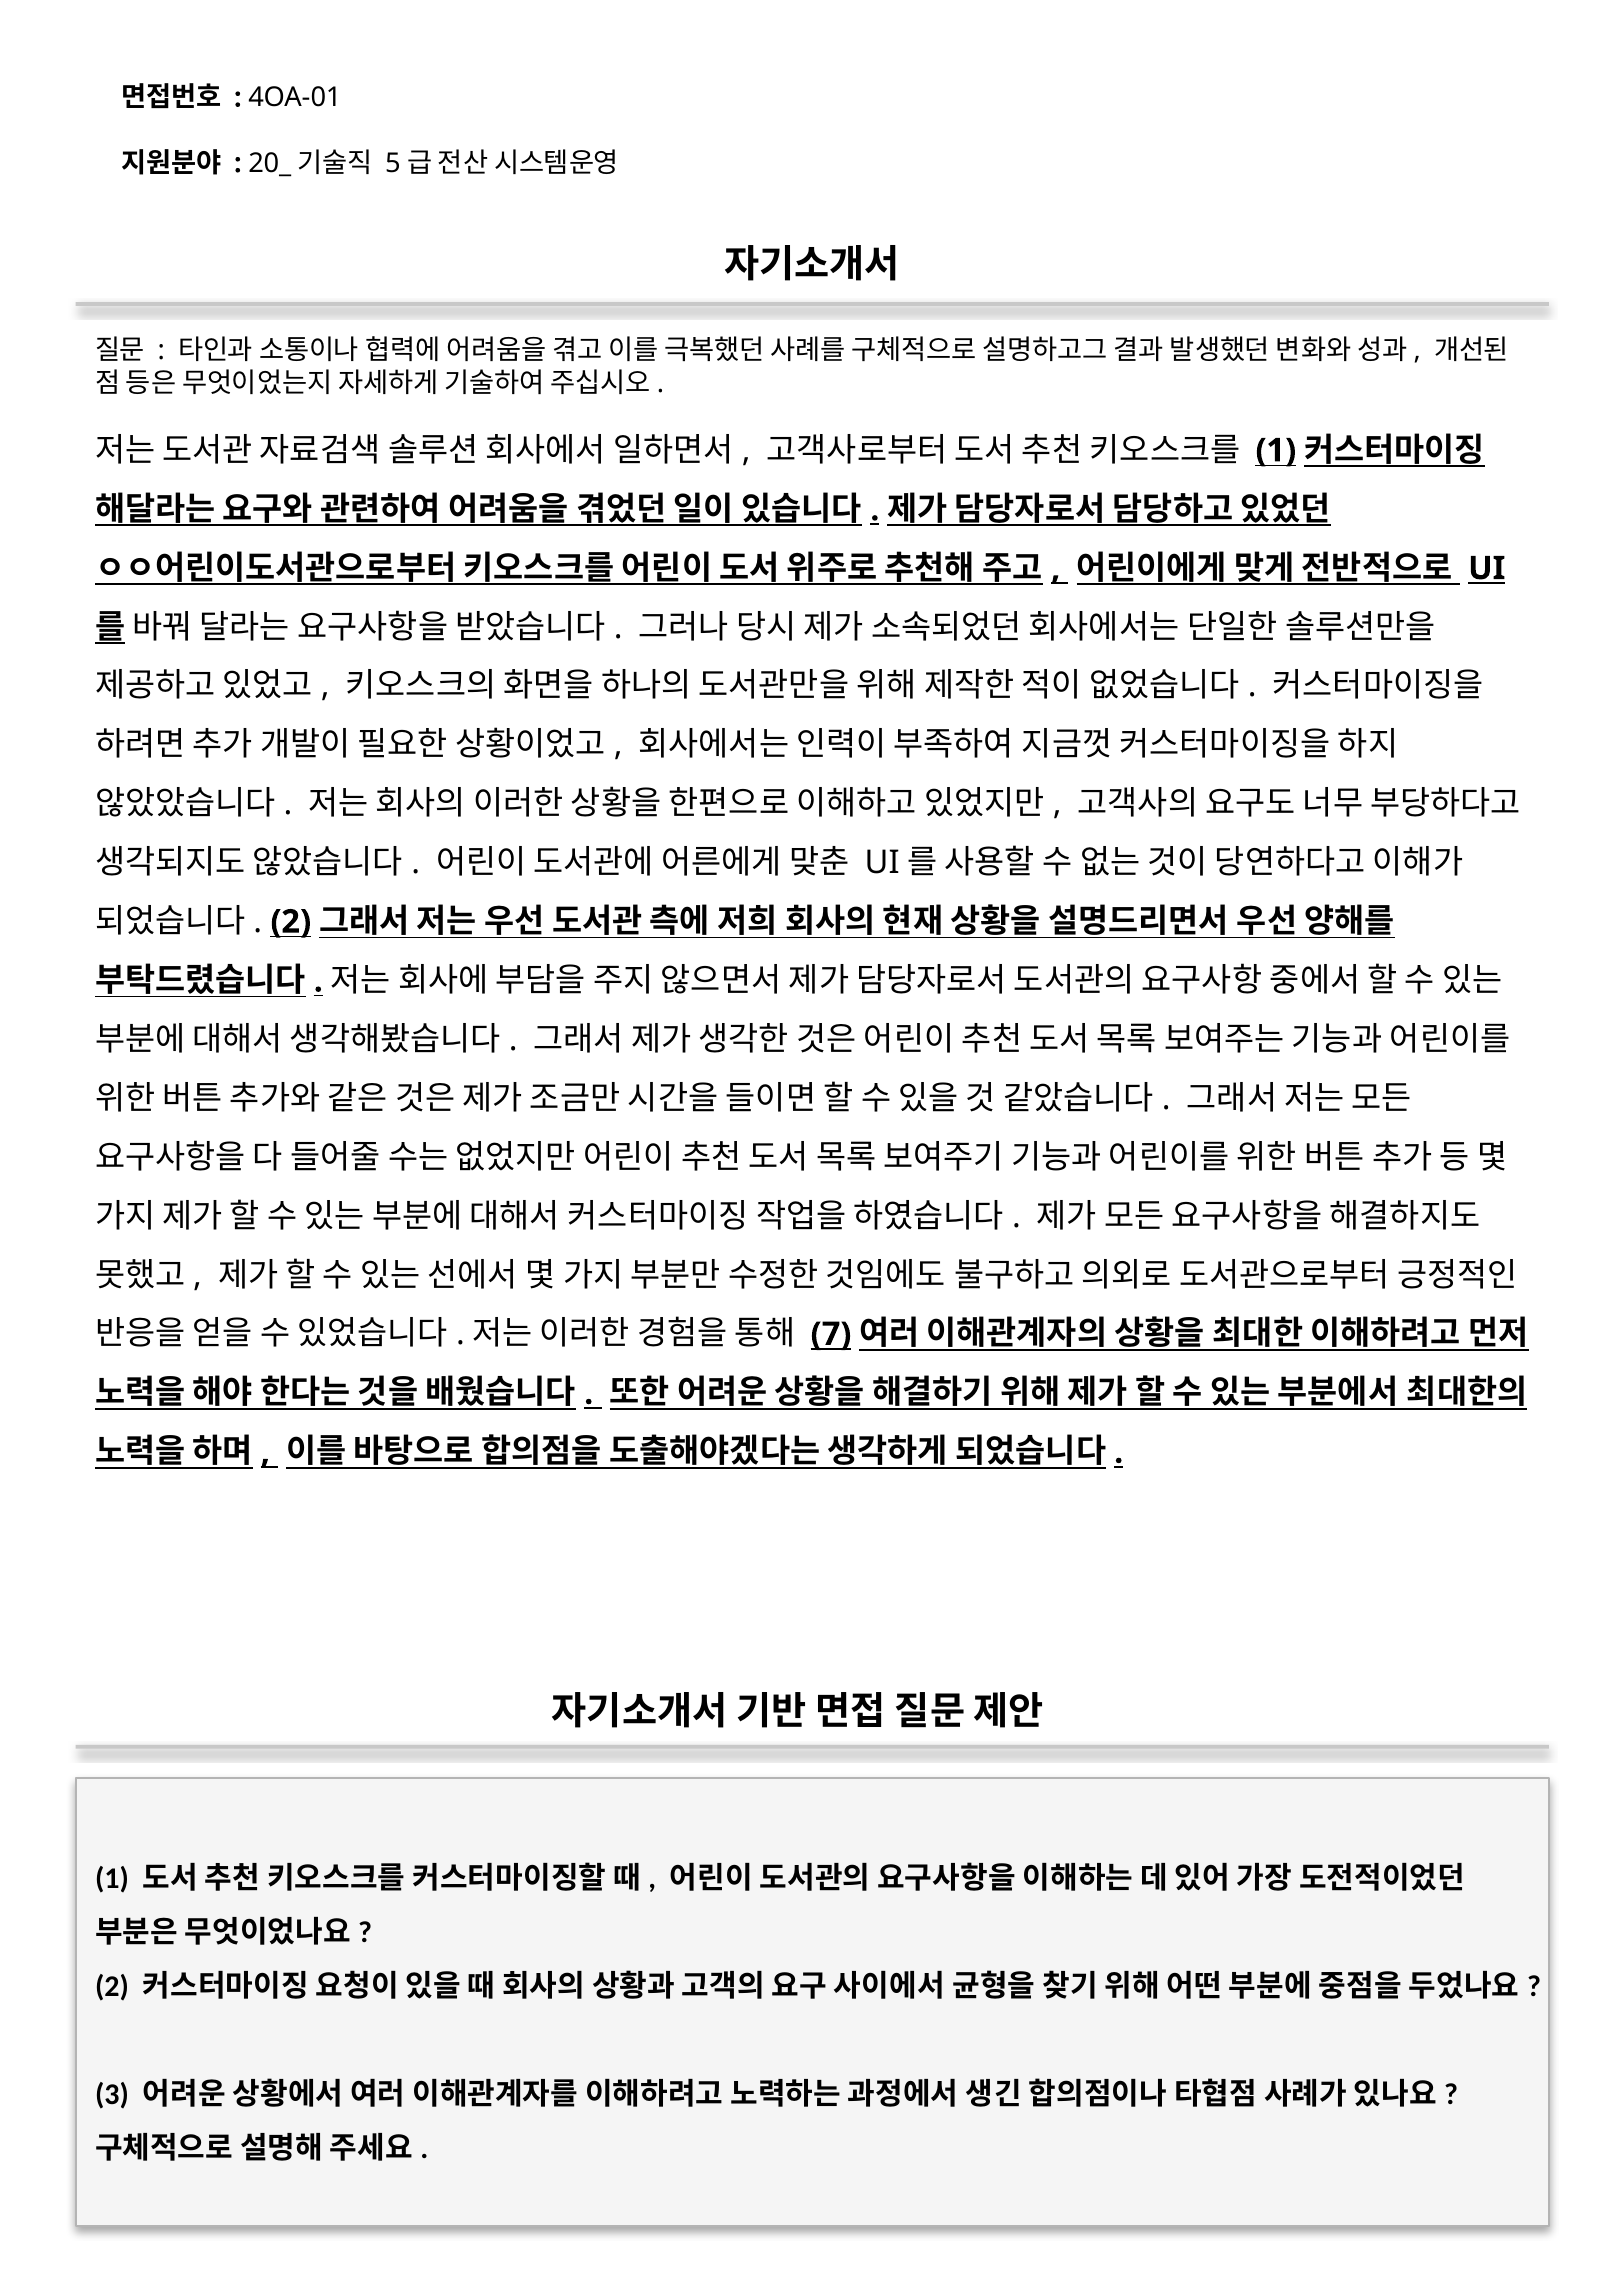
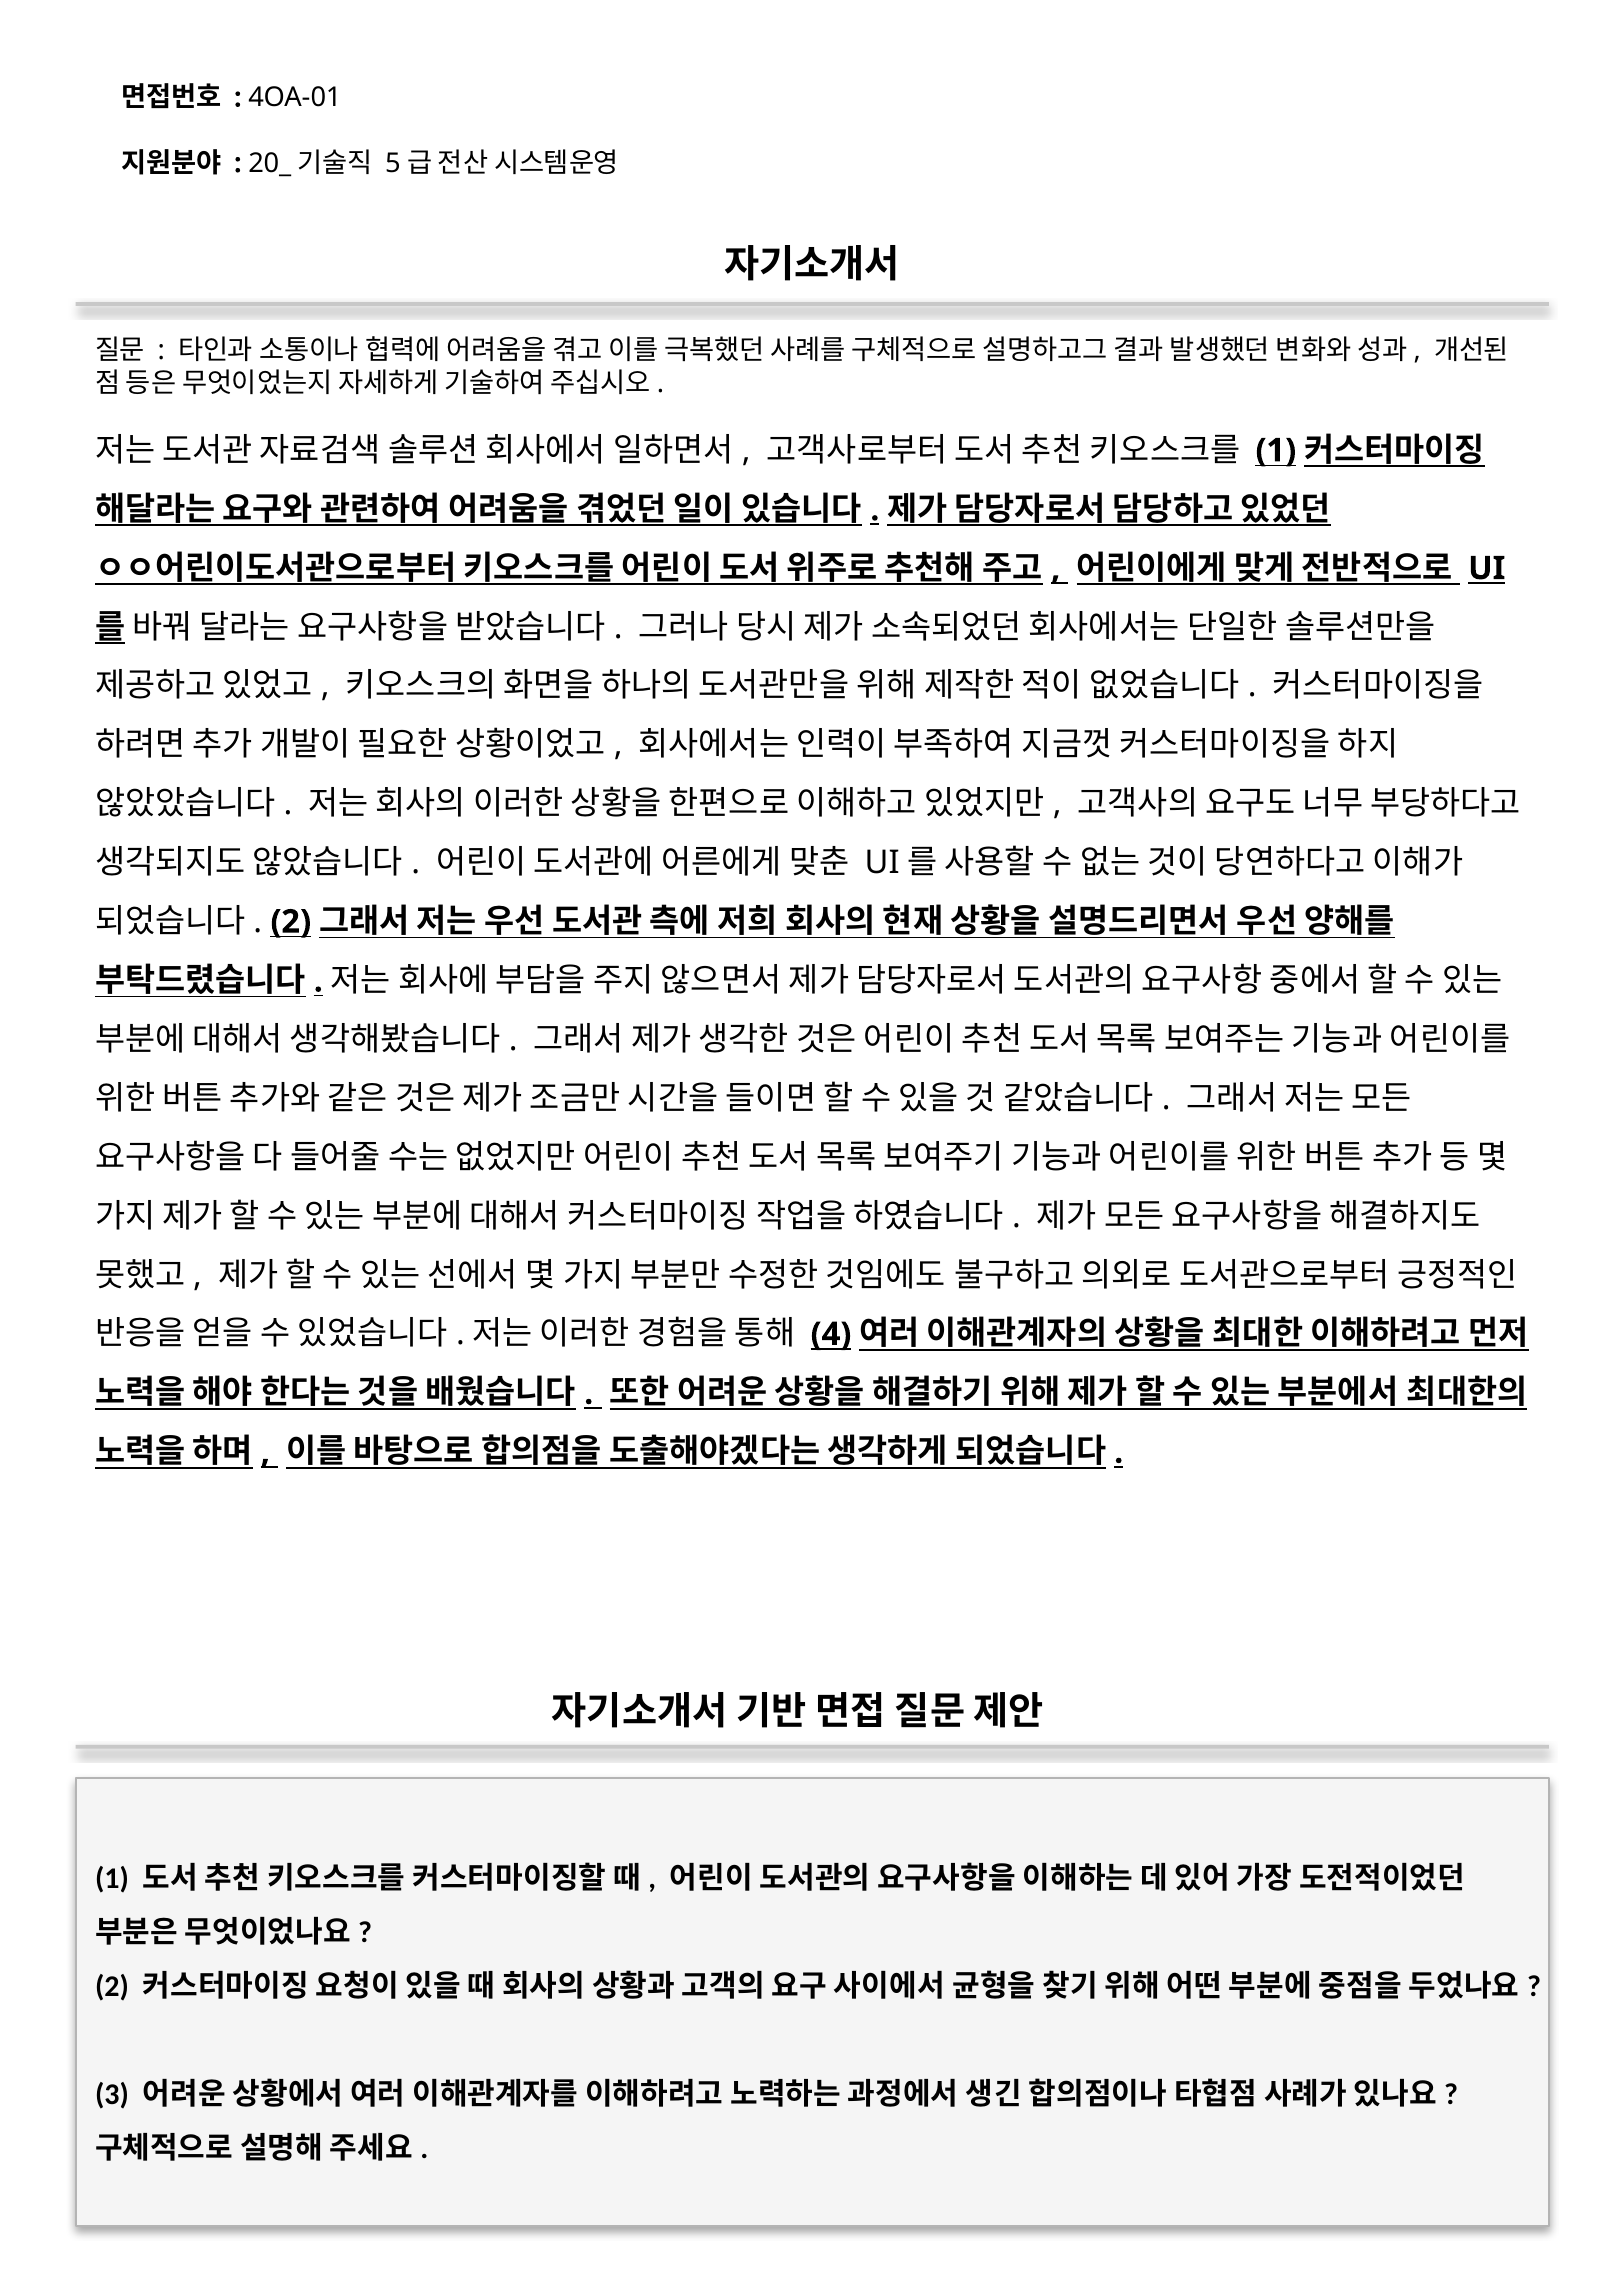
7: 7 -> 4
